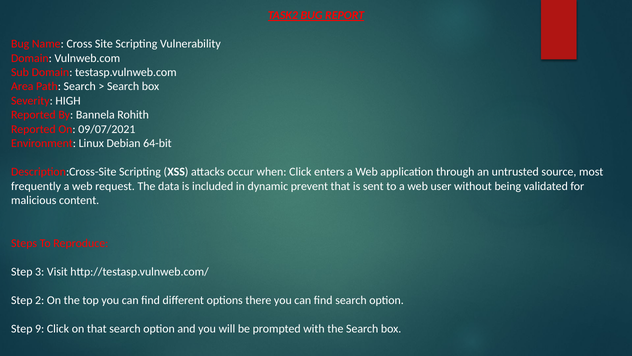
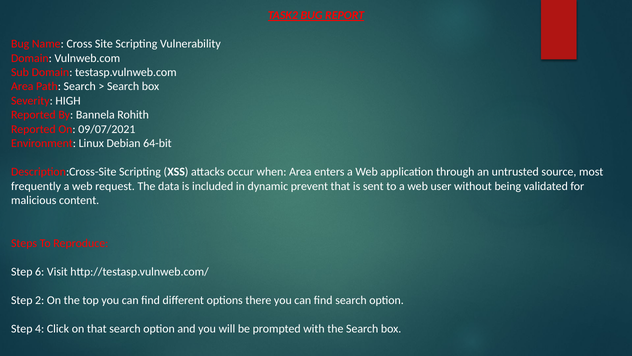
when Click: Click -> Area
3: 3 -> 6
9: 9 -> 4
